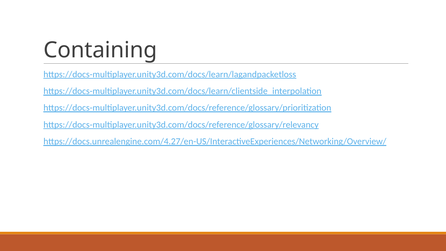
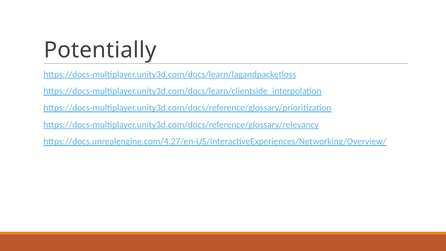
Containing: Containing -> Potentially
